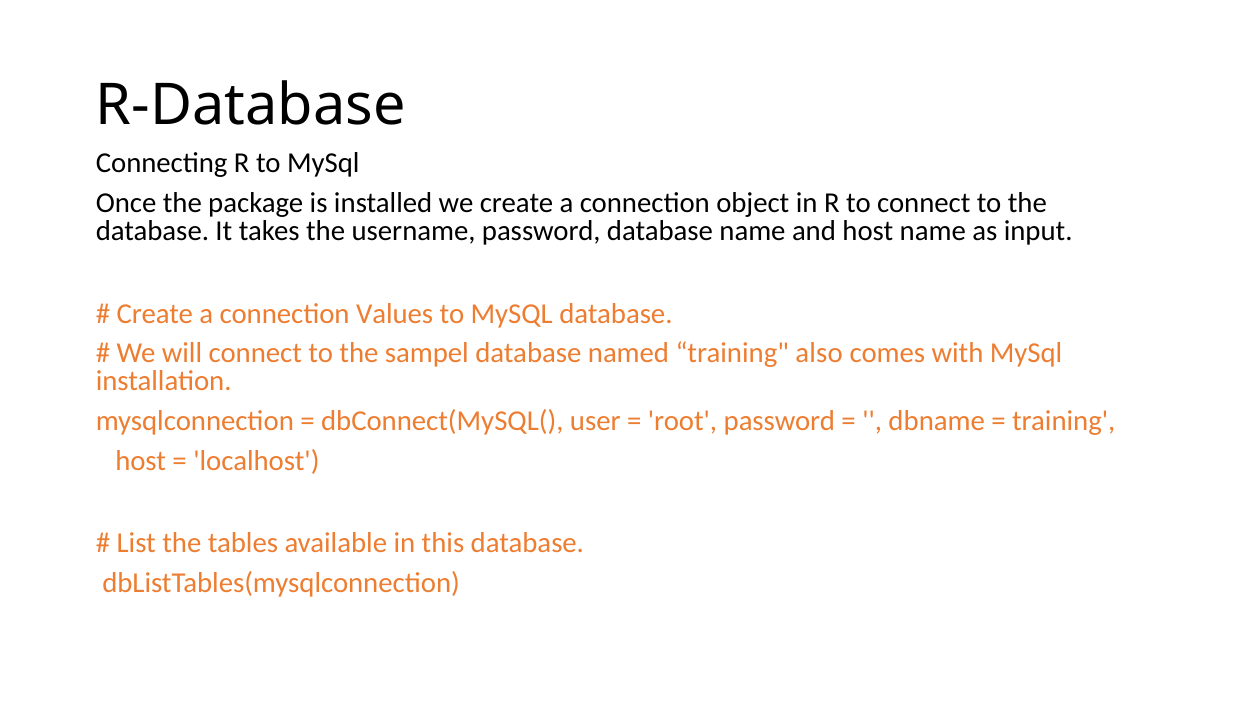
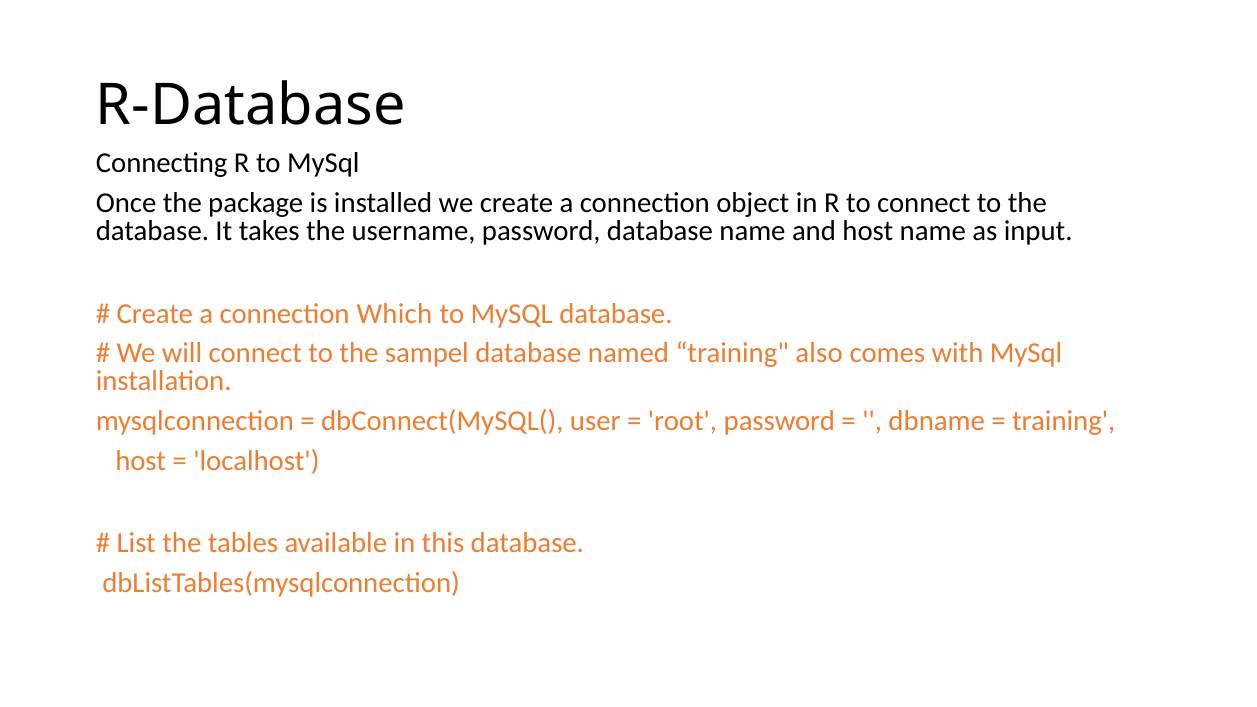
Values: Values -> Which
